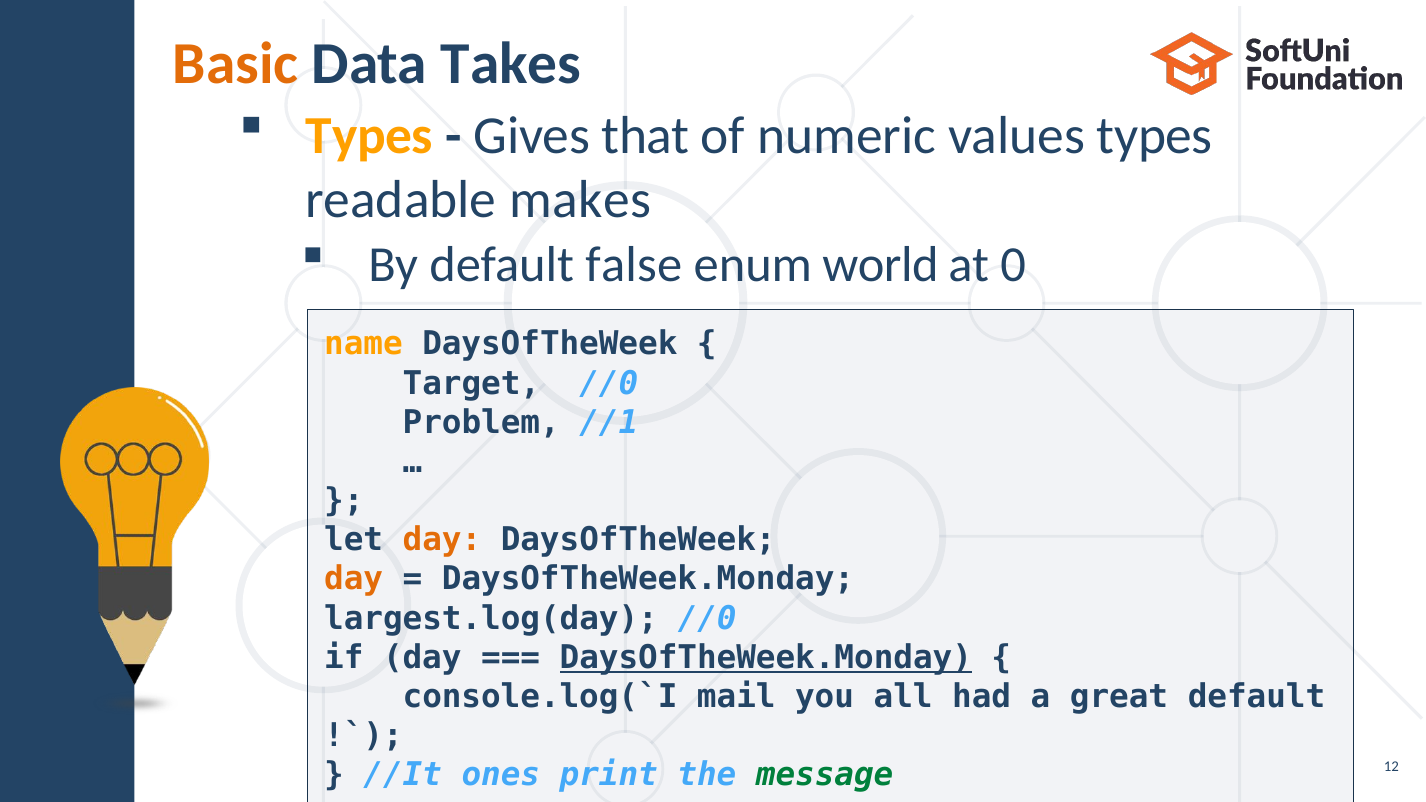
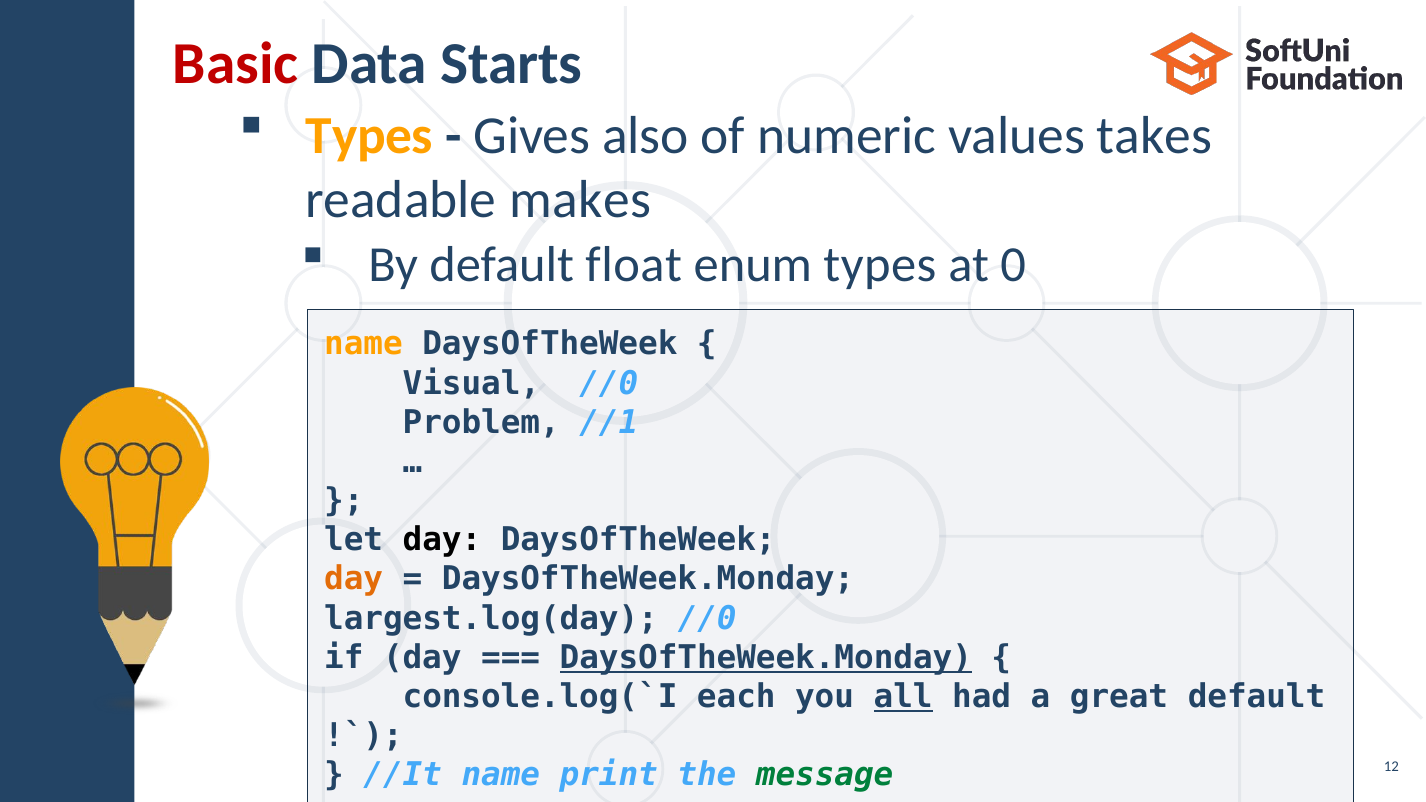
Basic colour: orange -> red
Takes: Takes -> Starts
that: that -> also
values types: types -> takes
false: false -> float
enum world: world -> types
Target: Target -> Visual
day at (442, 540) colour: orange -> black
mail: mail -> each
all underline: none -> present
//It ones: ones -> name
